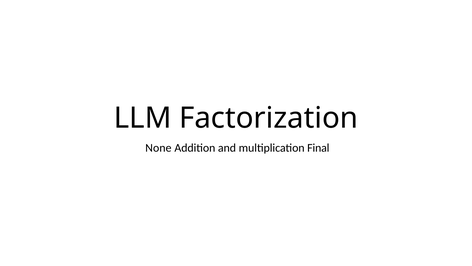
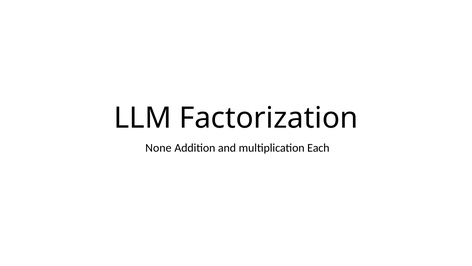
Final: Final -> Each
